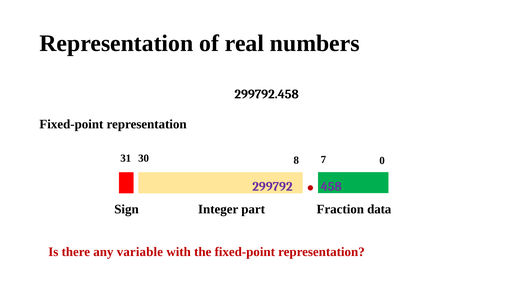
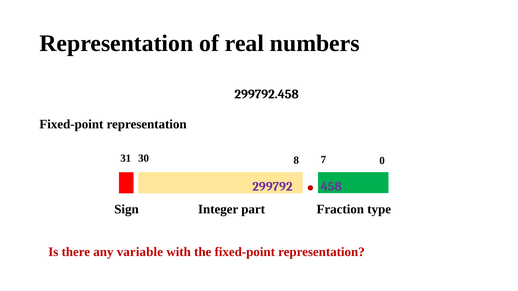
data: data -> type
